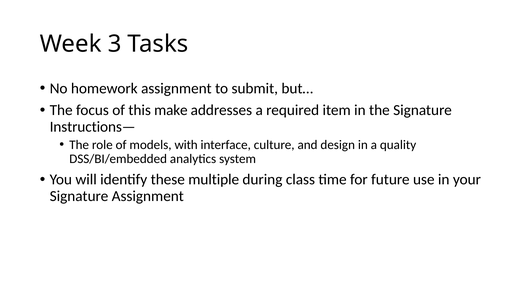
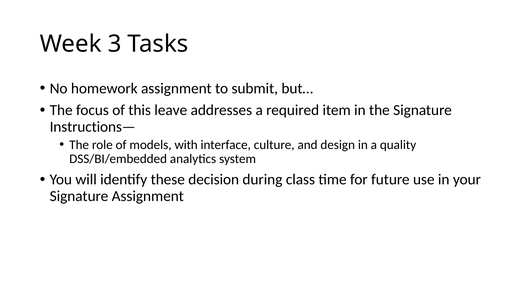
make: make -> leave
multiple: multiple -> decision
